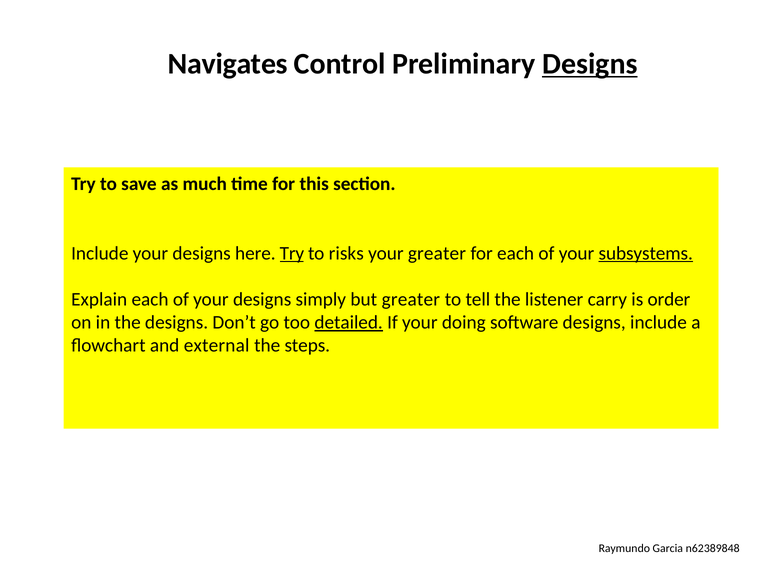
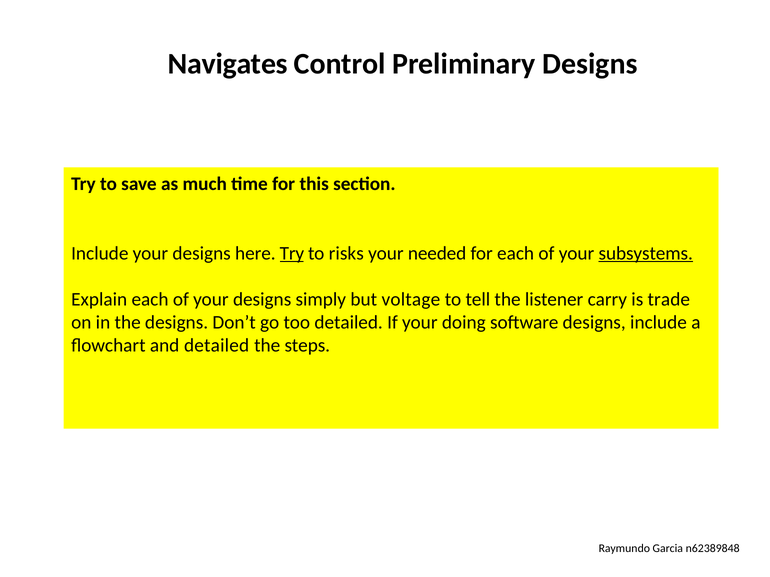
Designs at (590, 64) underline: present -> none
your greater: greater -> needed
but greater: greater -> voltage
order: order -> trade
detailed at (349, 323) underline: present -> none
and external: external -> detailed
